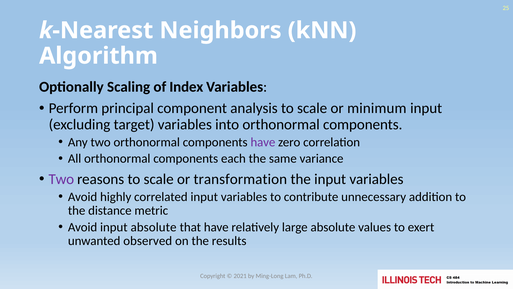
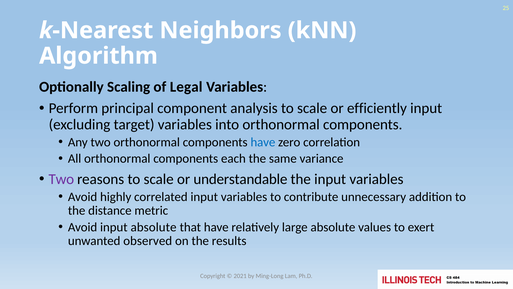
Index: Index -> Legal
minimum: minimum -> efficiently
have at (263, 142) colour: purple -> blue
transformation: transformation -> understandable
